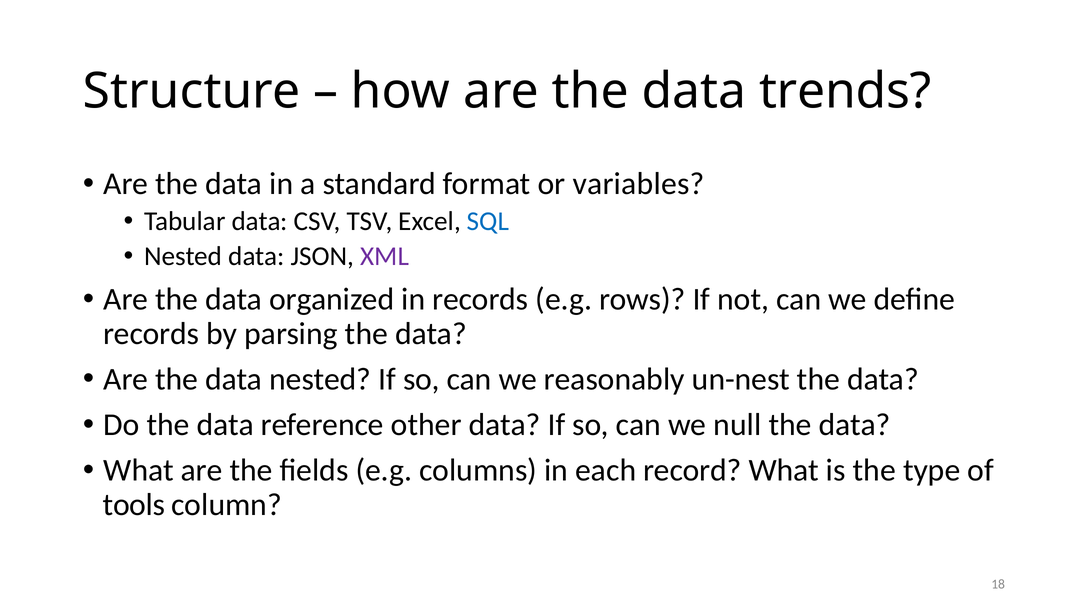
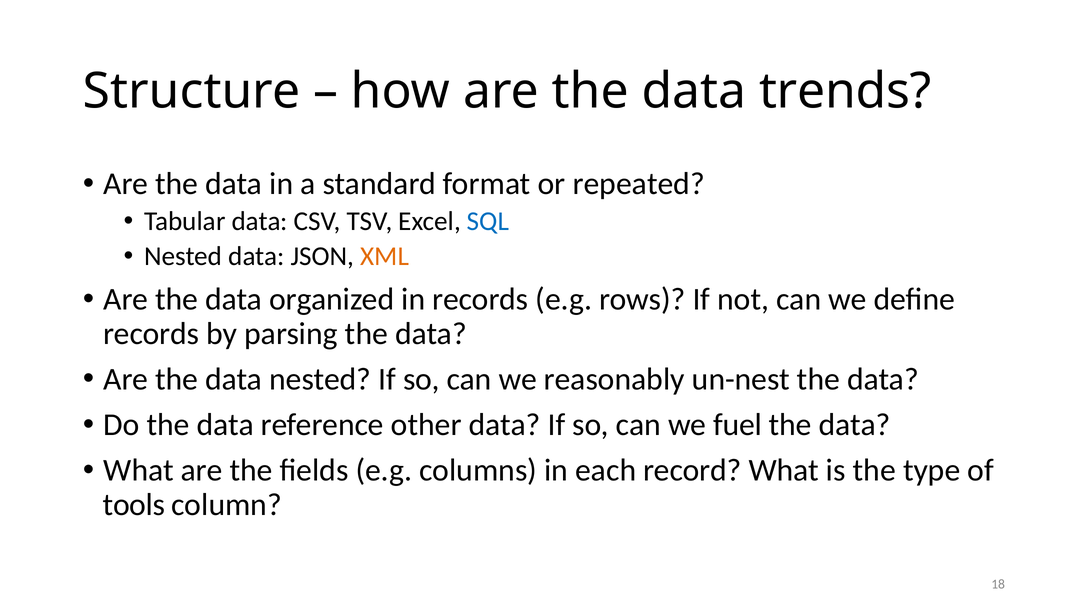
variables: variables -> repeated
XML colour: purple -> orange
null: null -> fuel
